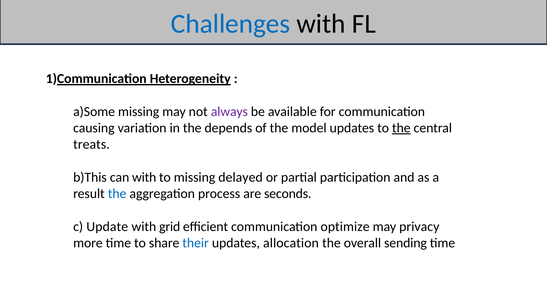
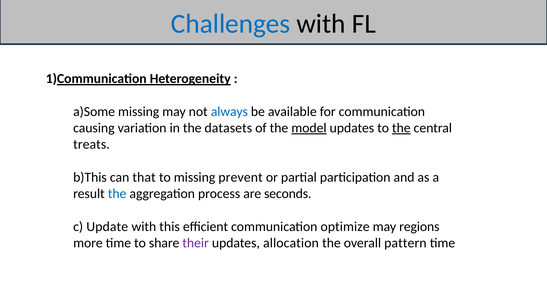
always colour: purple -> blue
depends: depends -> datasets
model underline: none -> present
can with: with -> that
delayed: delayed -> prevent
grid: grid -> this
privacy: privacy -> regions
their colour: blue -> purple
sending: sending -> pattern
